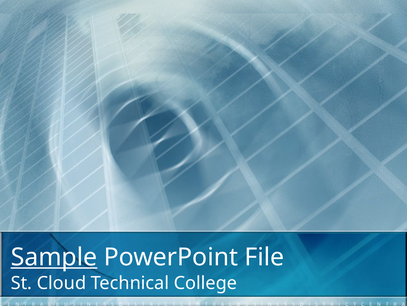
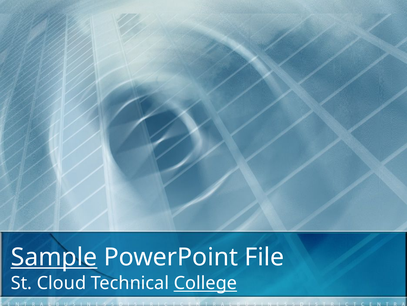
College underline: none -> present
